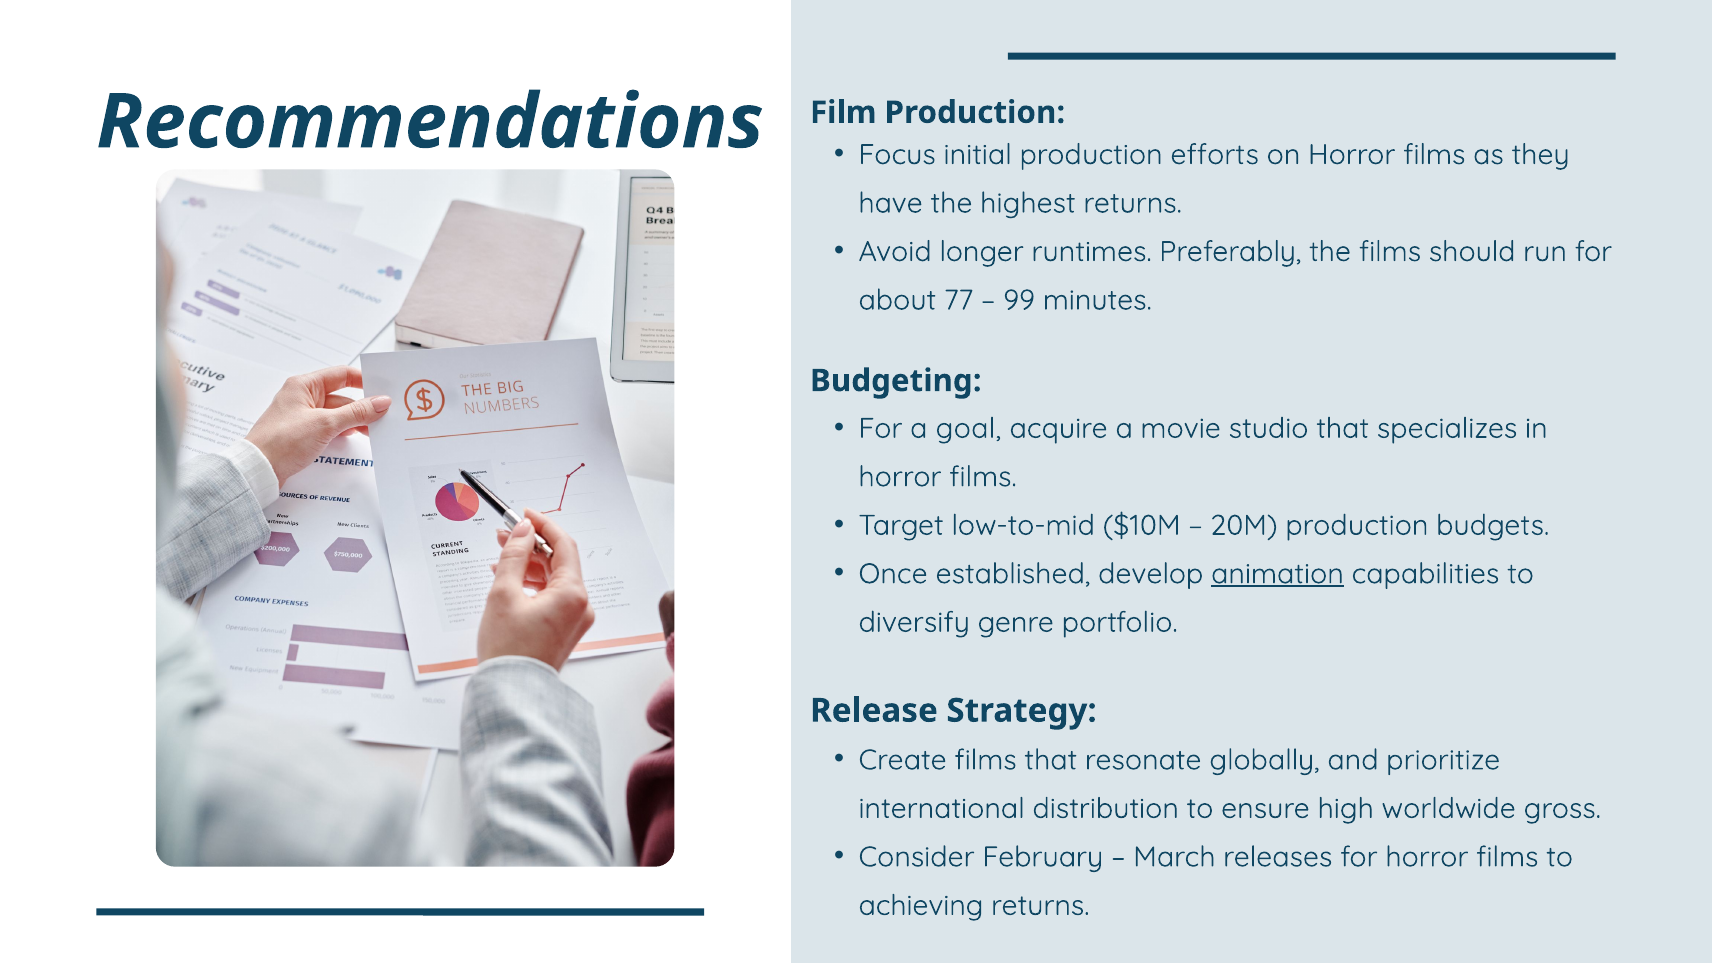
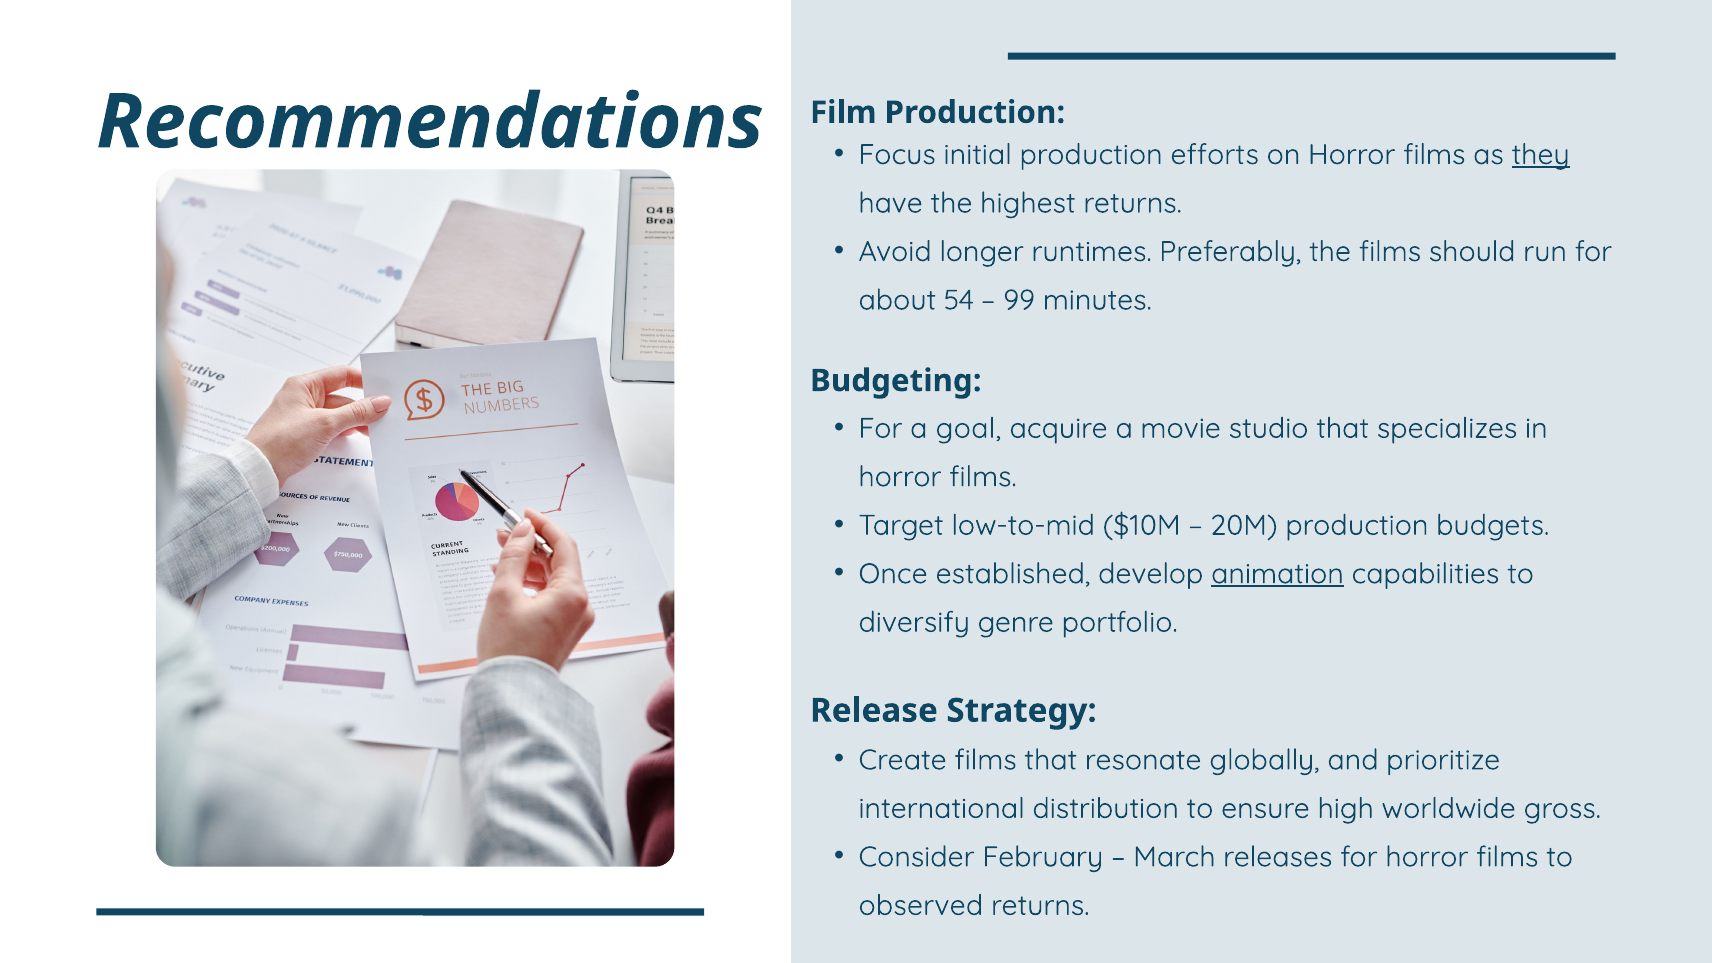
they underline: none -> present
77: 77 -> 54
achieving: achieving -> observed
